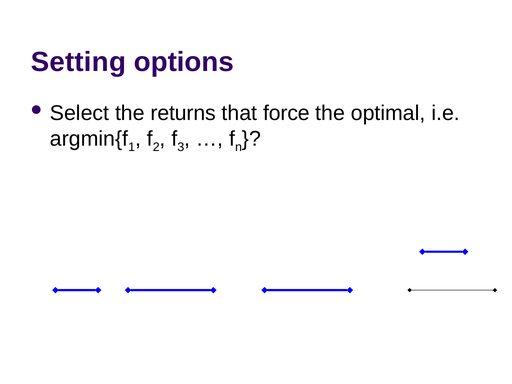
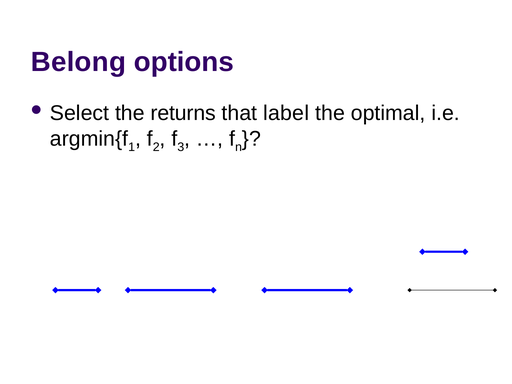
Setting: Setting -> Belong
force: force -> label
